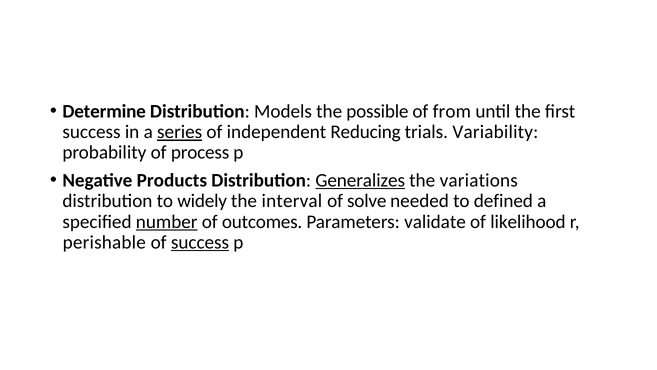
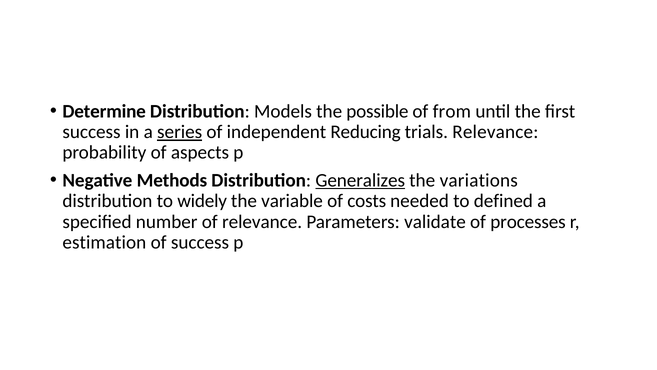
trials Variability: Variability -> Relevance
process: process -> aspects
Products: Products -> Methods
interval: interval -> variable
solve: solve -> costs
number underline: present -> none
of outcomes: outcomes -> relevance
likelihood: likelihood -> processes
perishable: perishable -> estimation
success at (200, 242) underline: present -> none
